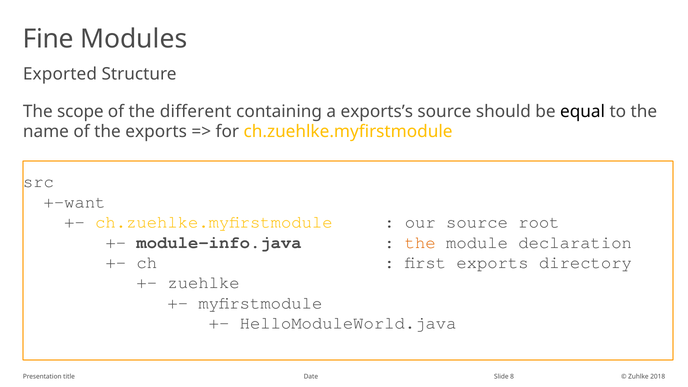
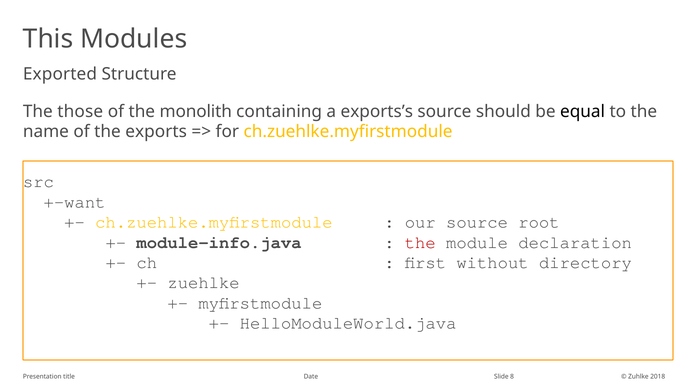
Fine: Fine -> This
scope: scope -> those
different: different -> monolith
the at (420, 242) colour: orange -> red
first exports: exports -> without
